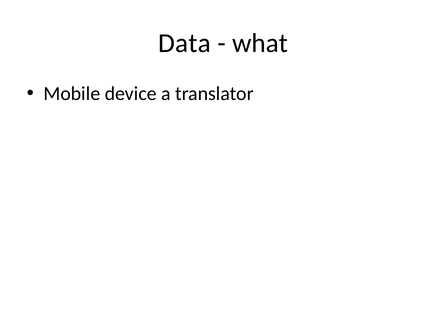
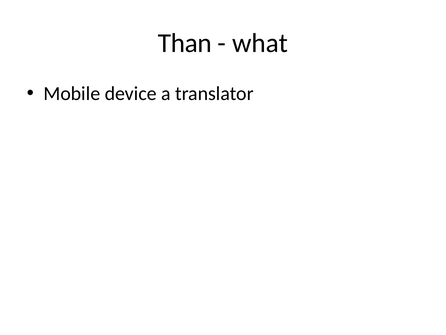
Data: Data -> Than
